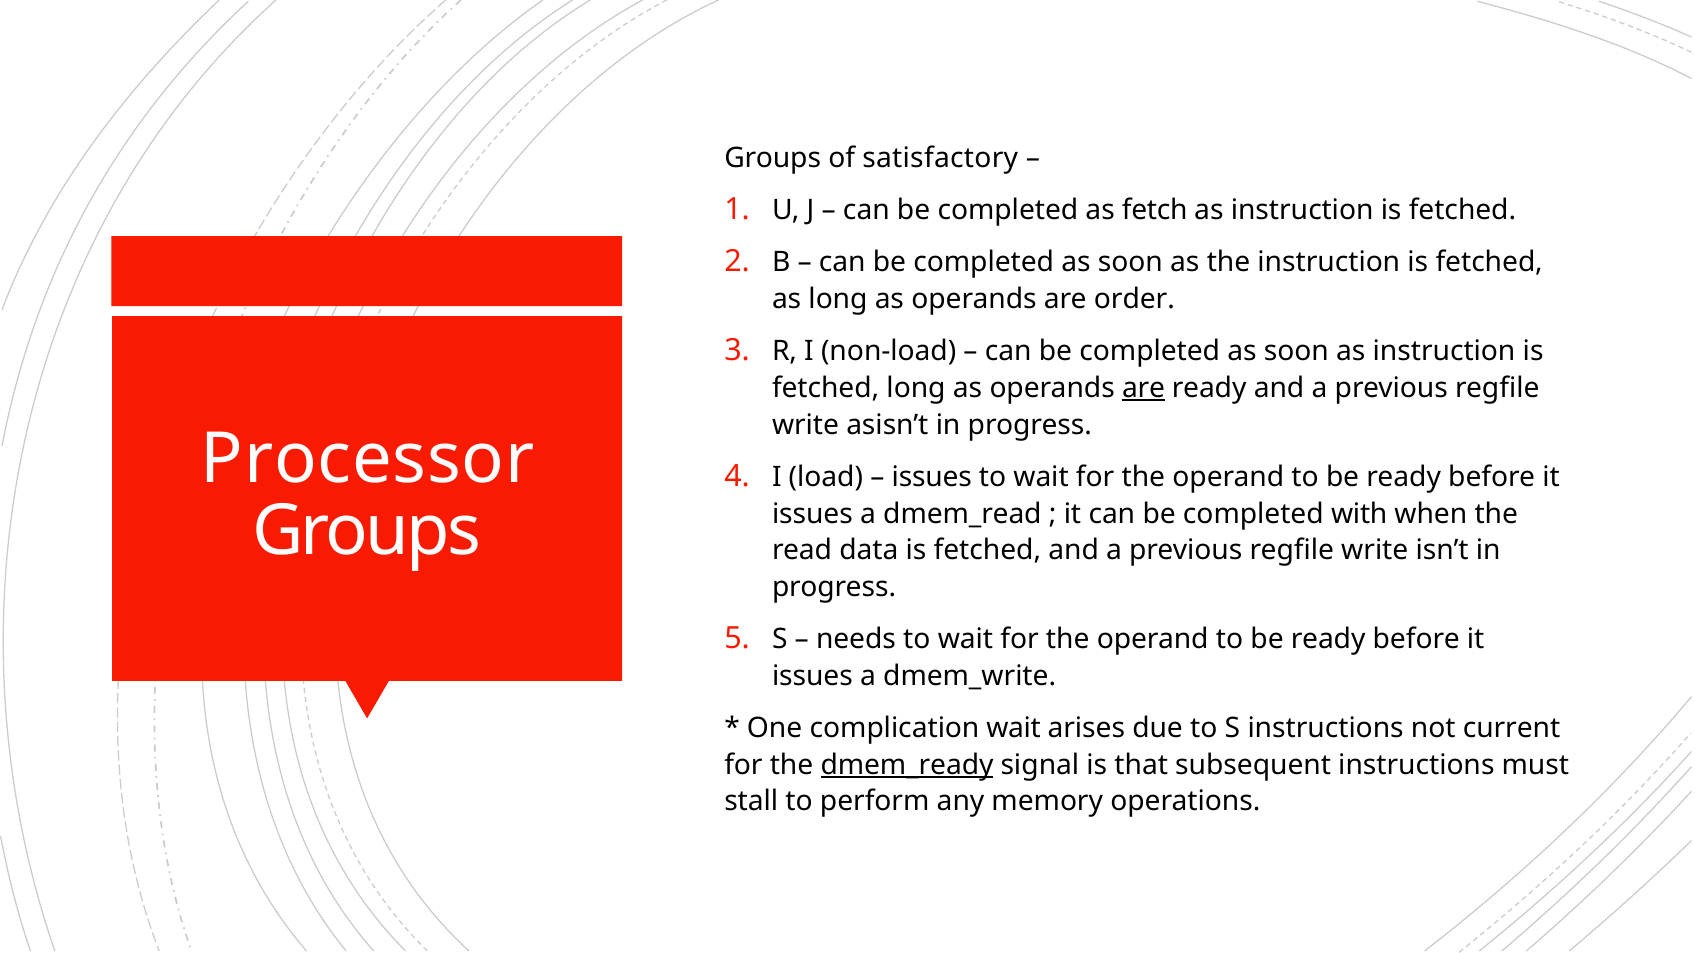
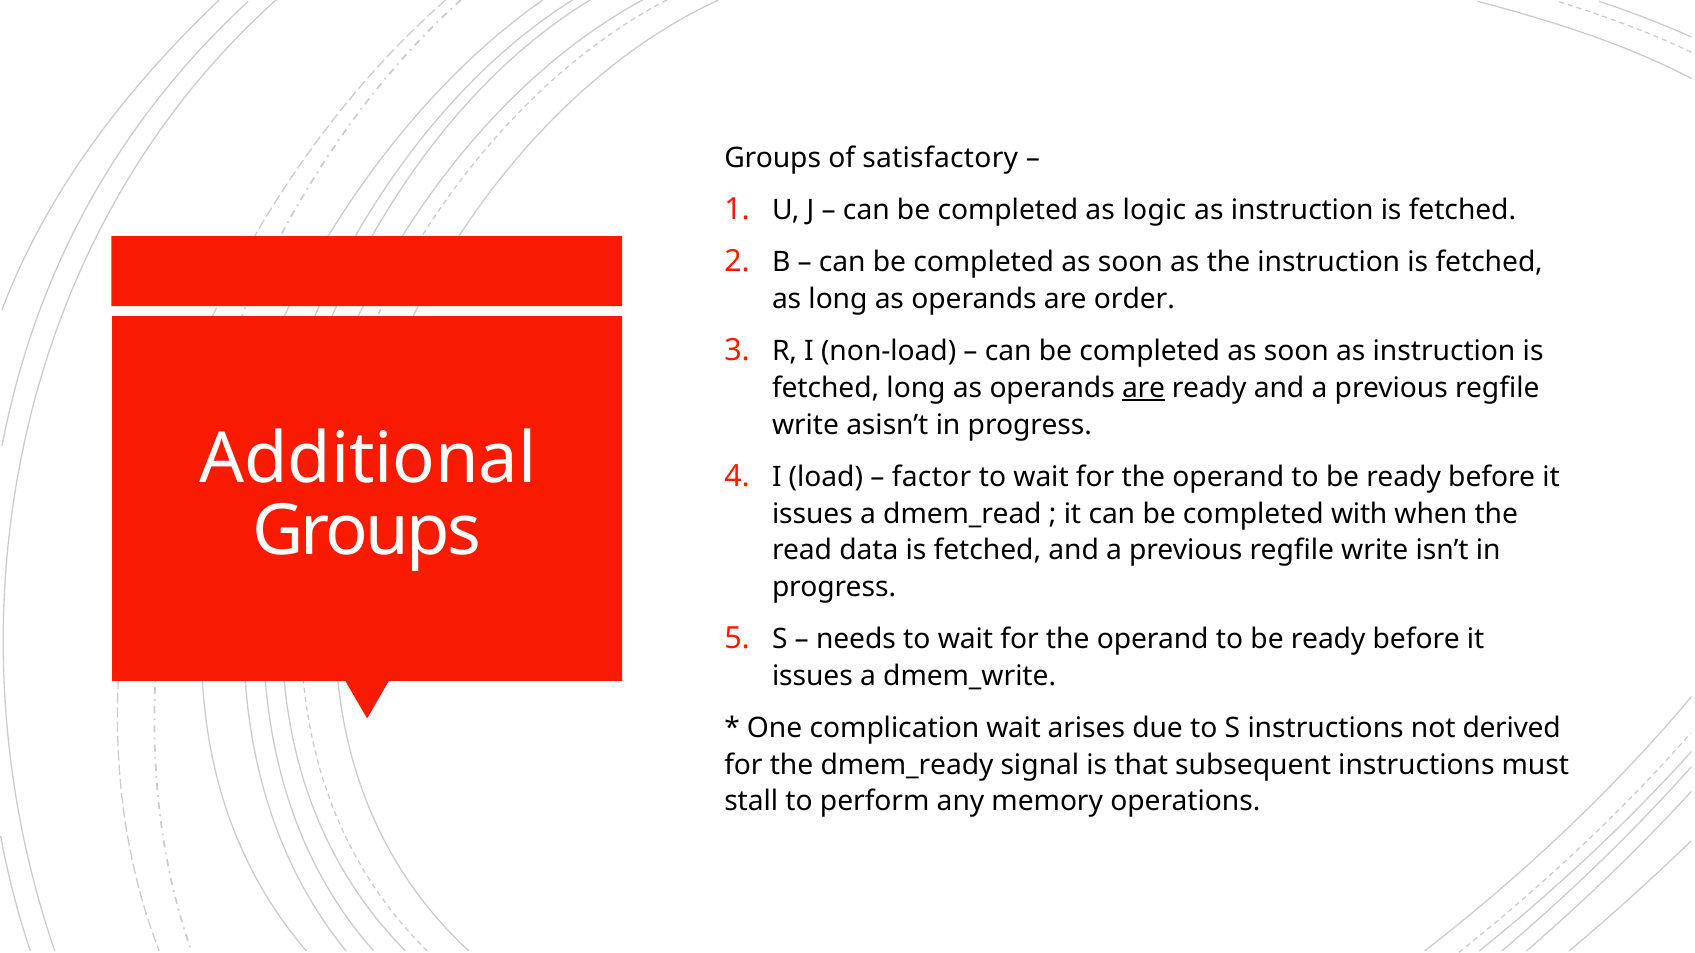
fetch: fetch -> logic
Processor: Processor -> Additional
issues at (932, 477): issues -> factor
current: current -> derived
dmem_ready underline: present -> none
